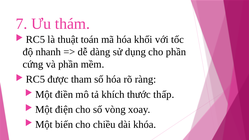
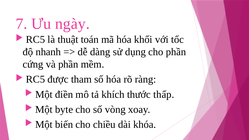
thám: thám -> ngày
điện: điện -> byte
